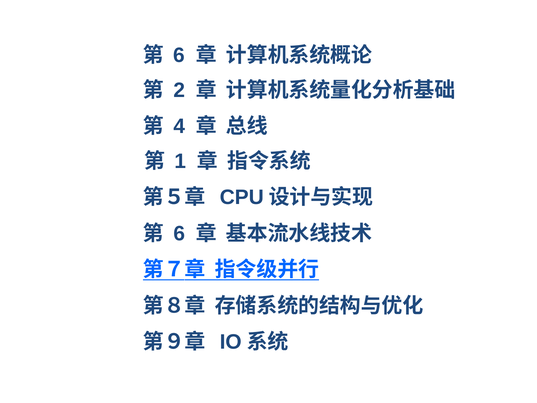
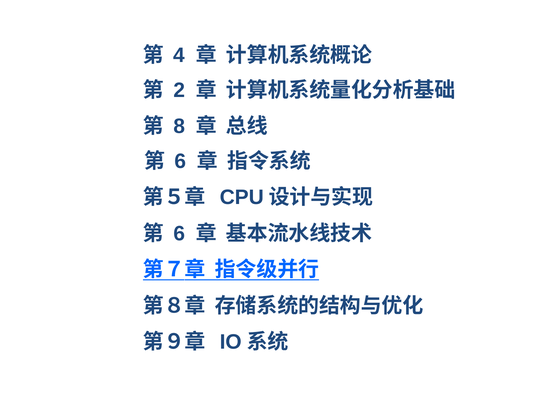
6 at (179, 55): 6 -> 4
4: 4 -> 8
1 at (180, 161): 1 -> 6
